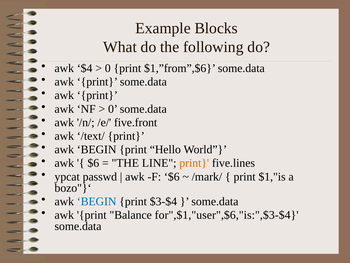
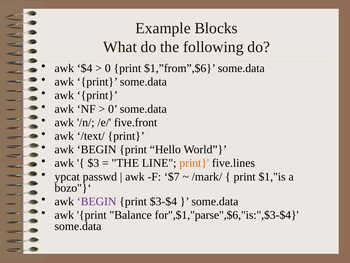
$6 at (93, 163): $6 -> $3
F $6: $6 -> $7
BEGIN at (97, 201) colour: blue -> purple
for",$1,"user",$6,"is:",$3-$4: for",$1,"user",$6,"is:",$3-$4 -> for",$1,"parse",$6,"is:",$3-$4
